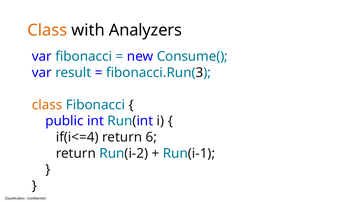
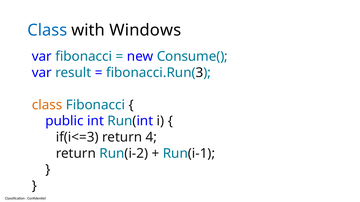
Class at (47, 30) colour: orange -> blue
Analyzers: Analyzers -> Windows
if(i<=4: if(i<=4 -> if(i<=3
6: 6 -> 4
